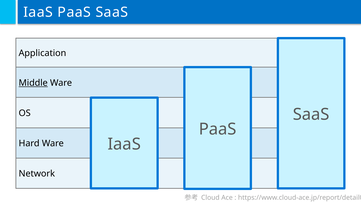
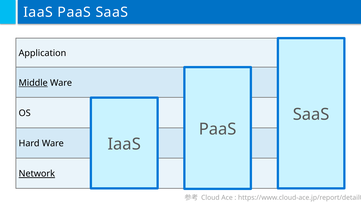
Network underline: none -> present
